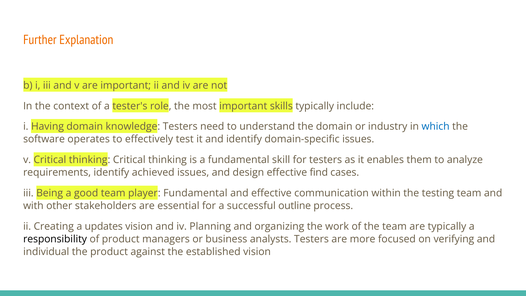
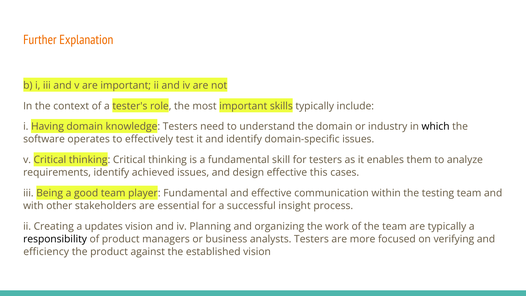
which colour: blue -> black
find: find -> this
outline: outline -> insight
individual: individual -> efficiency
